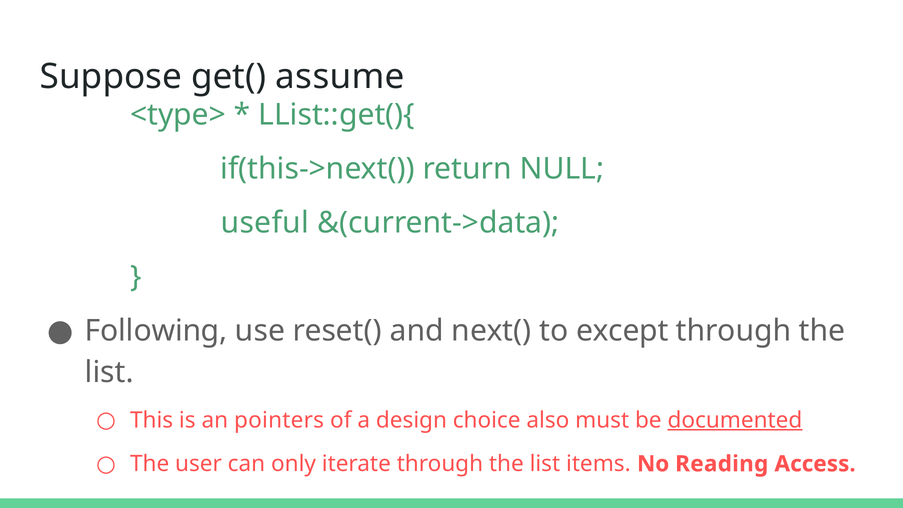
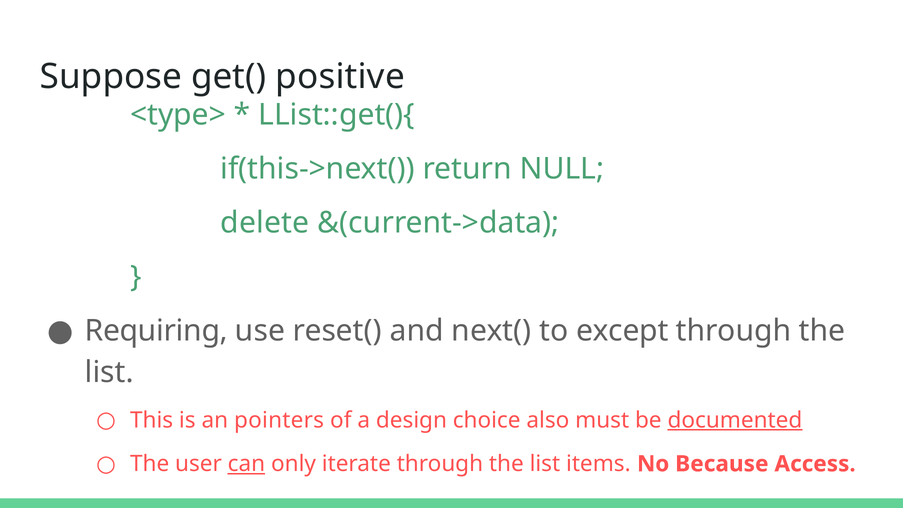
assume: assume -> positive
useful: useful -> delete
Following: Following -> Requiring
can underline: none -> present
Reading: Reading -> Because
